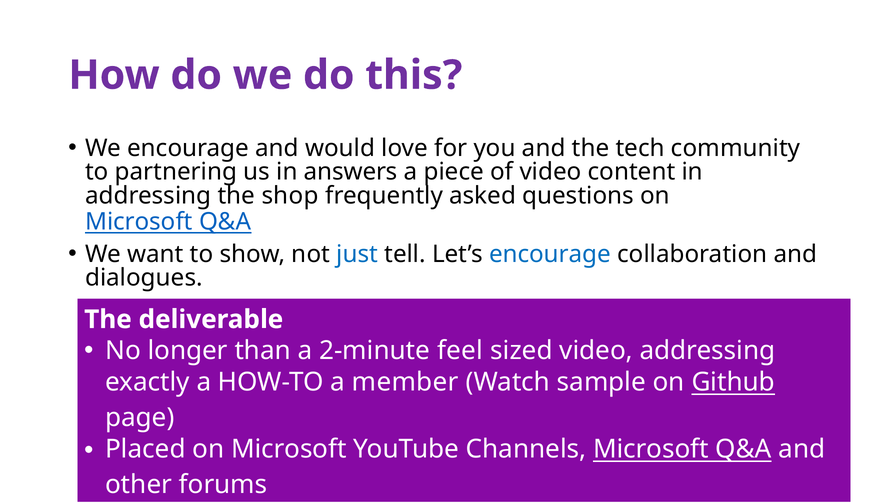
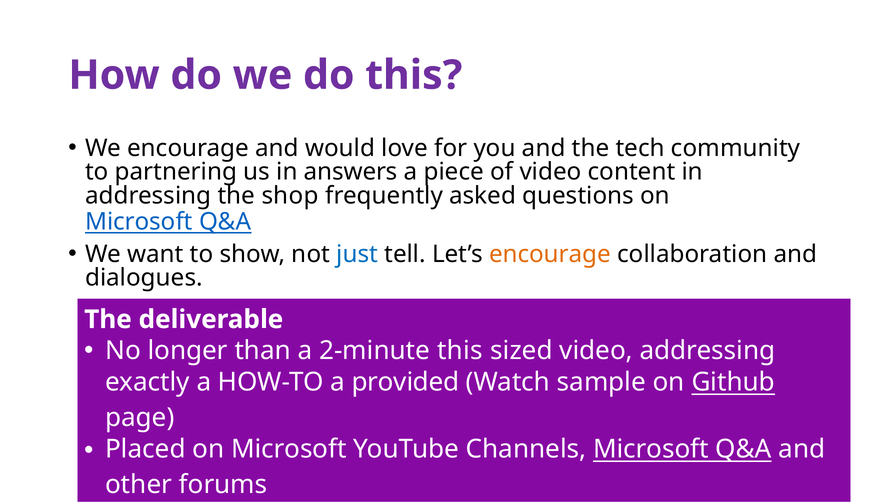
encourage at (550, 254) colour: blue -> orange
2-minute feel: feel -> this
member: member -> provided
